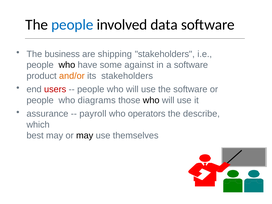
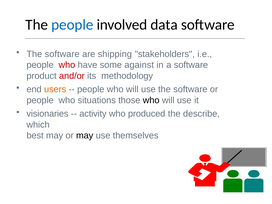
business at (62, 54): business -> software
who at (67, 65) colour: black -> red
and/or colour: orange -> red
its stakeholders: stakeholders -> methodology
users colour: red -> orange
diagrams: diagrams -> situations
assurance: assurance -> visionaries
payroll: payroll -> activity
operators: operators -> produced
